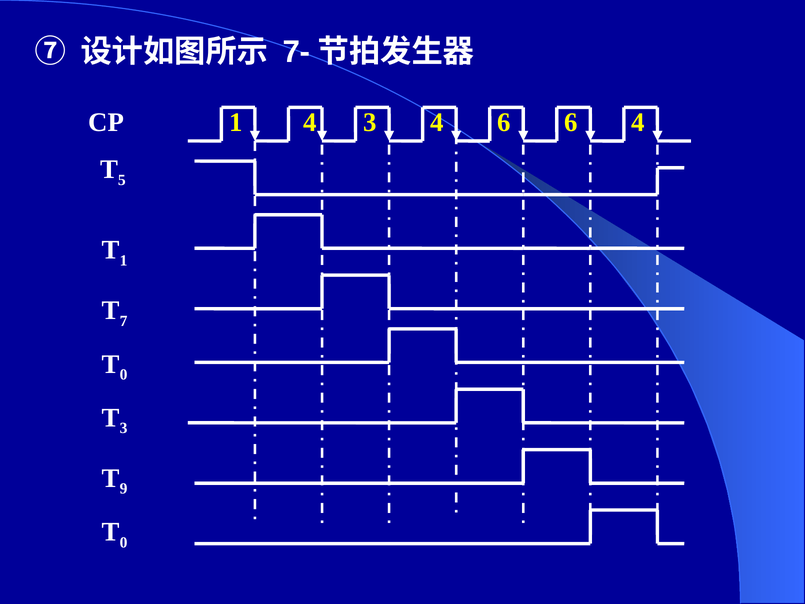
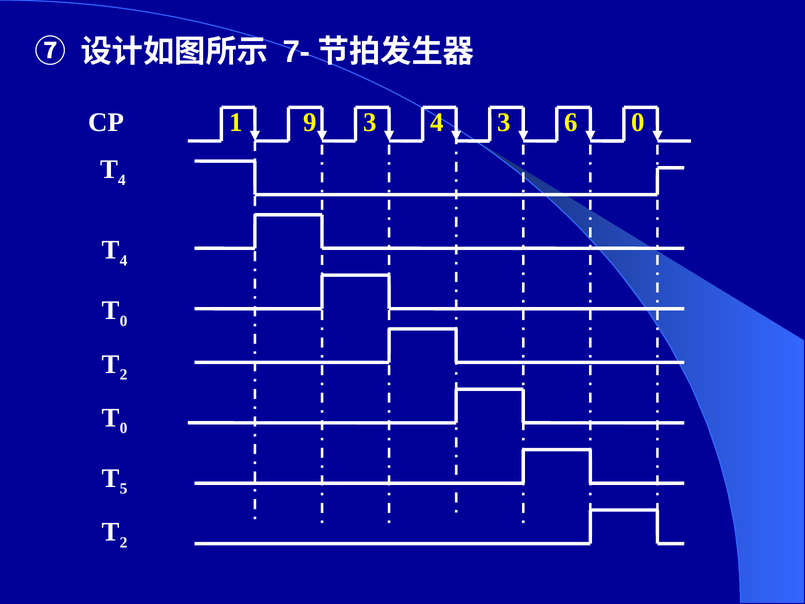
1 4: 4 -> 9
4 6: 6 -> 3
6 4: 4 -> 0
5 at (122, 180): 5 -> 4
1 at (124, 260): 1 -> 4
7 at (124, 321): 7 -> 0
0 at (124, 374): 0 -> 2
3 at (124, 428): 3 -> 0
9: 9 -> 5
0 at (124, 542): 0 -> 2
